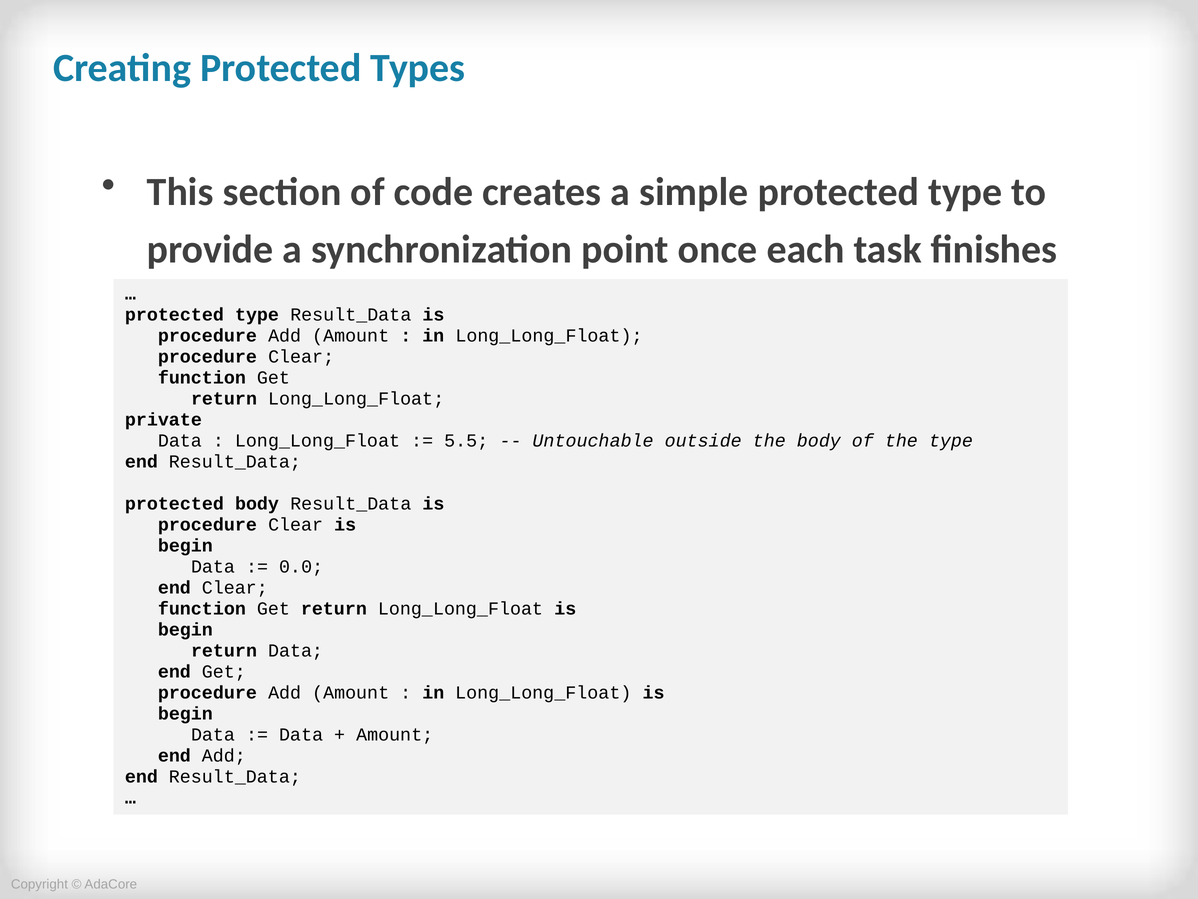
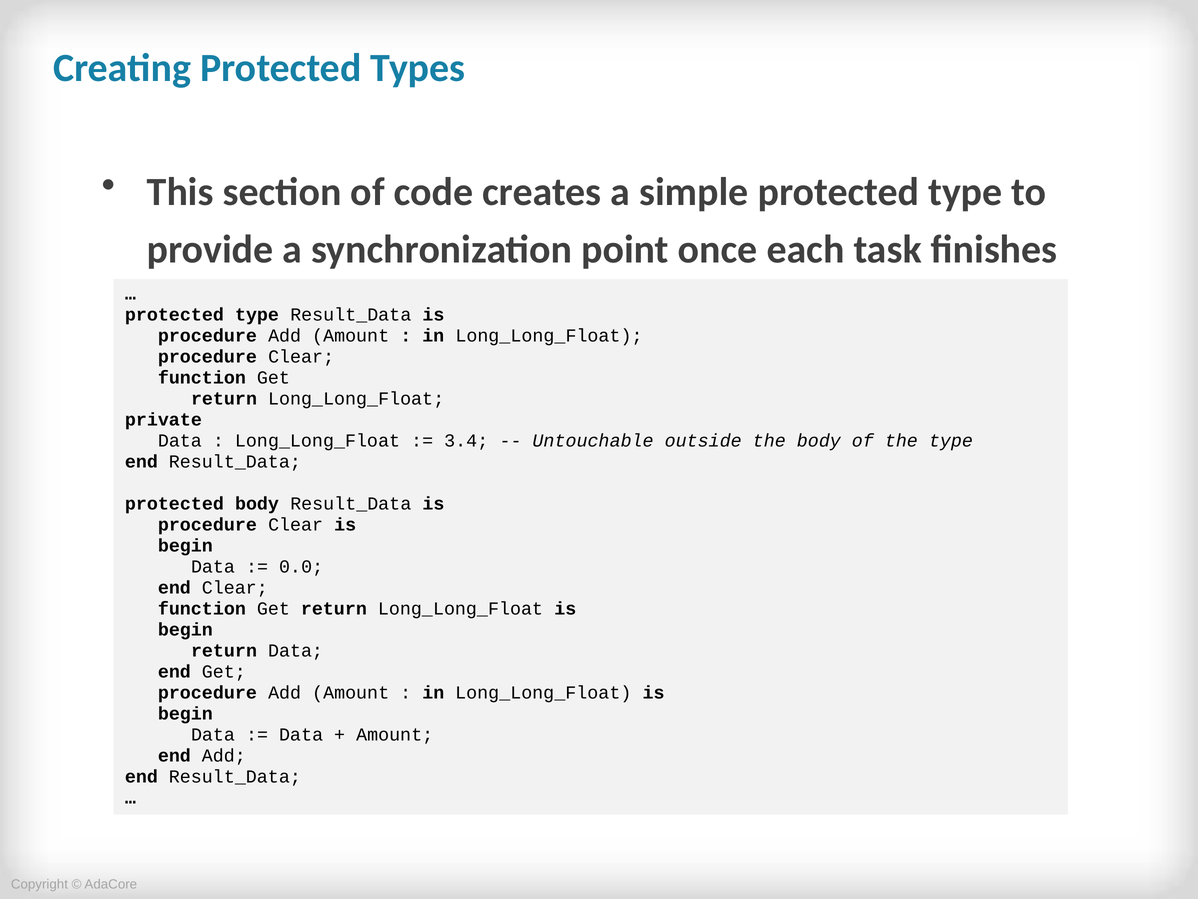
5.5: 5.5 -> 3.4
